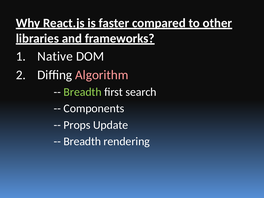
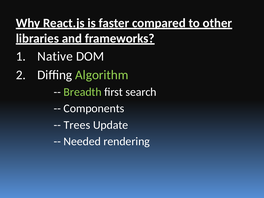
Algorithm colour: pink -> light green
Props: Props -> Trees
Breadth at (82, 141): Breadth -> Needed
